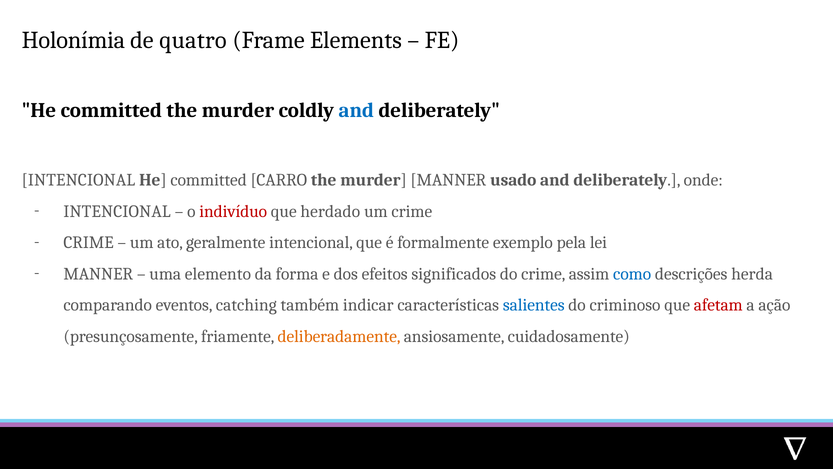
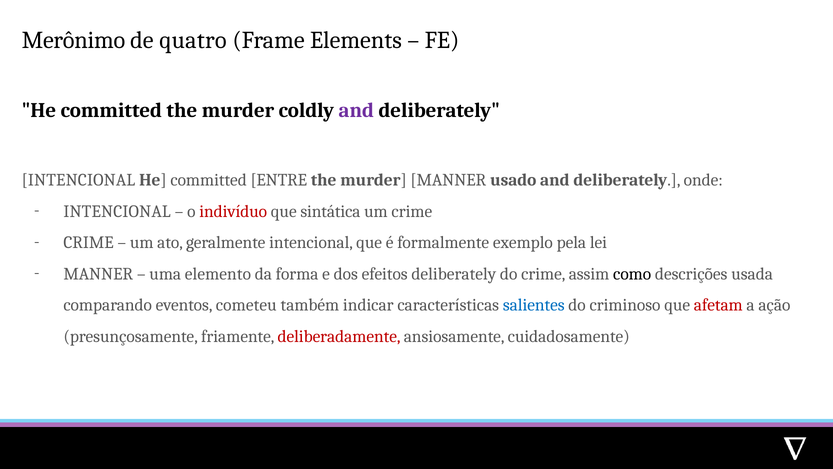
Holonímia: Holonímia -> Merônimo
and at (356, 110) colour: blue -> purple
CARRO: CARRO -> ENTRE
herdado: herdado -> sintática
efeitos significados: significados -> deliberately
como colour: blue -> black
herda: herda -> usada
catching: catching -> cometeu
deliberadamente colour: orange -> red
